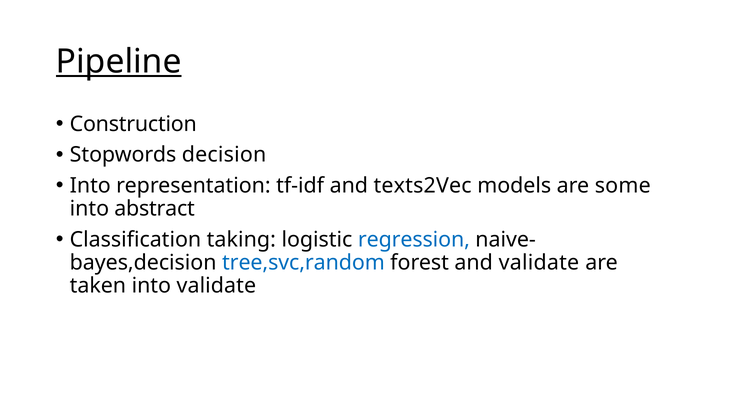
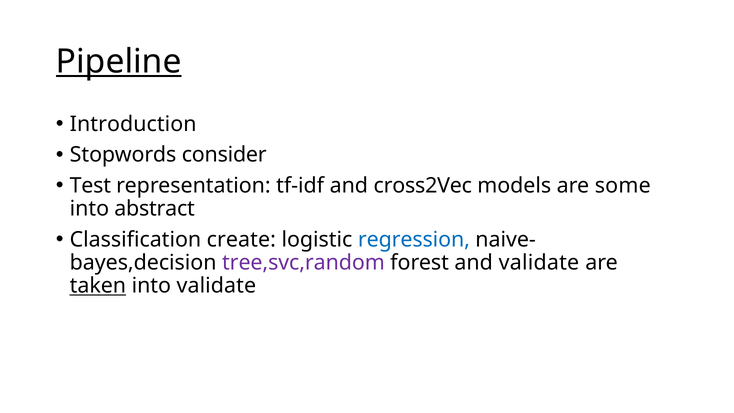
Construction: Construction -> Introduction
decision: decision -> consider
Into at (90, 186): Into -> Test
texts2Vec: texts2Vec -> cross2Vec
taking: taking -> create
tree,svc,random colour: blue -> purple
taken underline: none -> present
